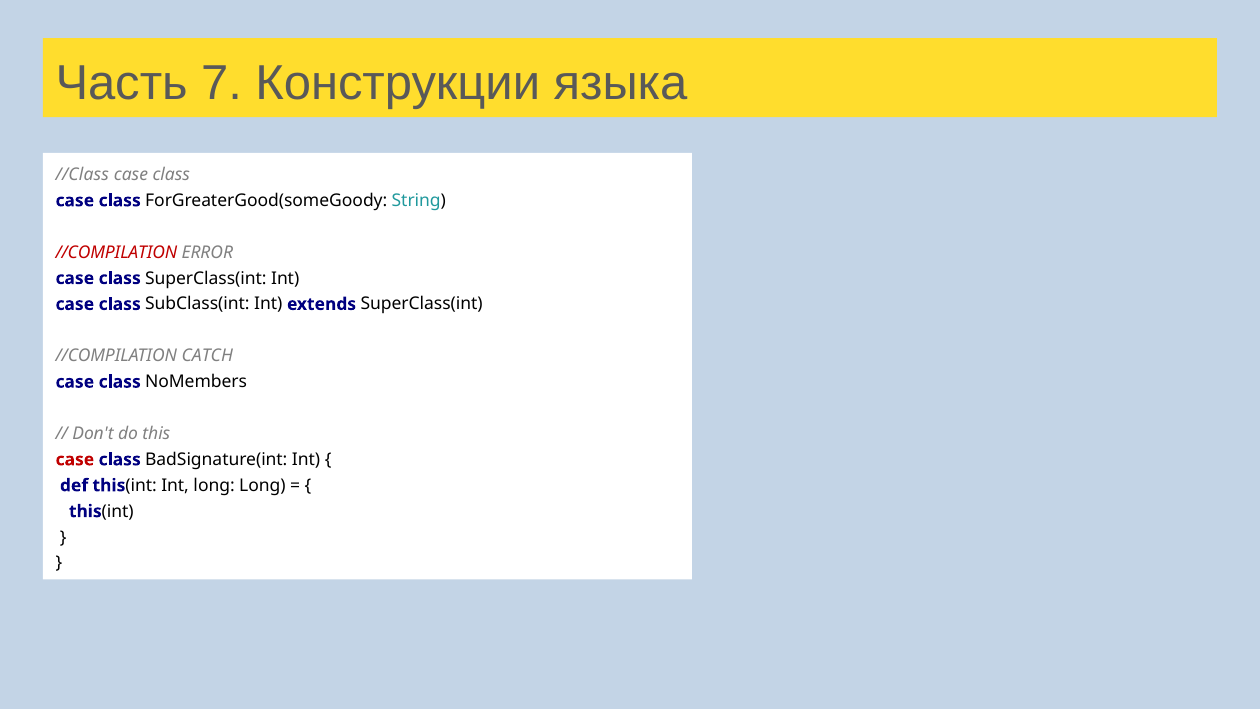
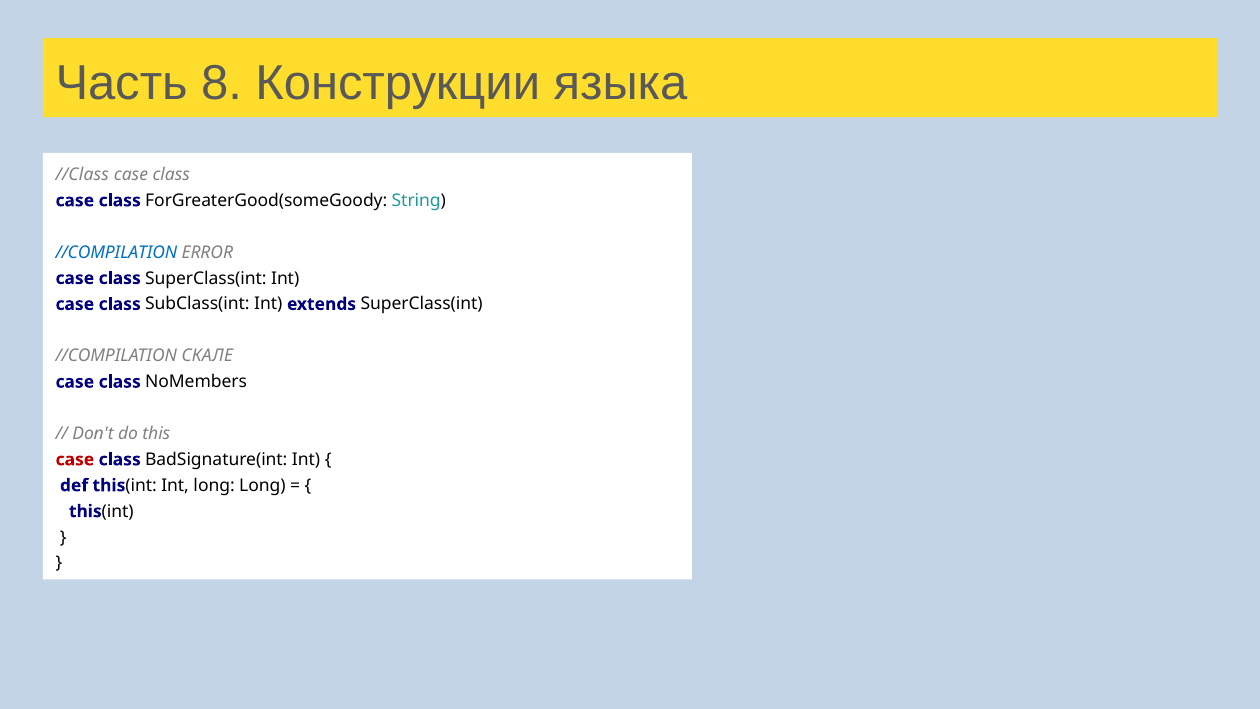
7: 7 -> 8
//COMPILATION at (116, 252) colour: red -> blue
CATCH: CATCH -> СКАЛЕ
